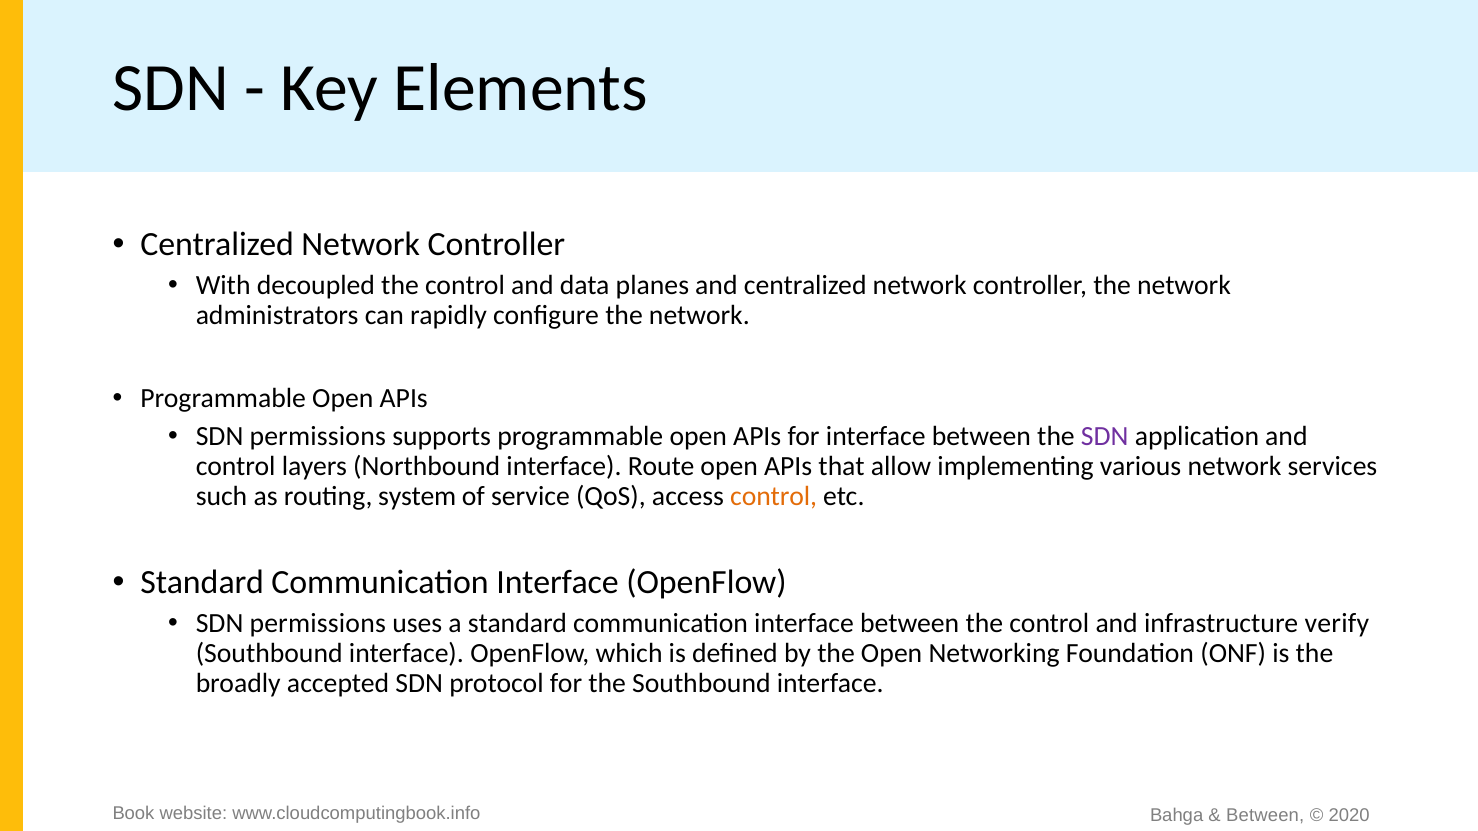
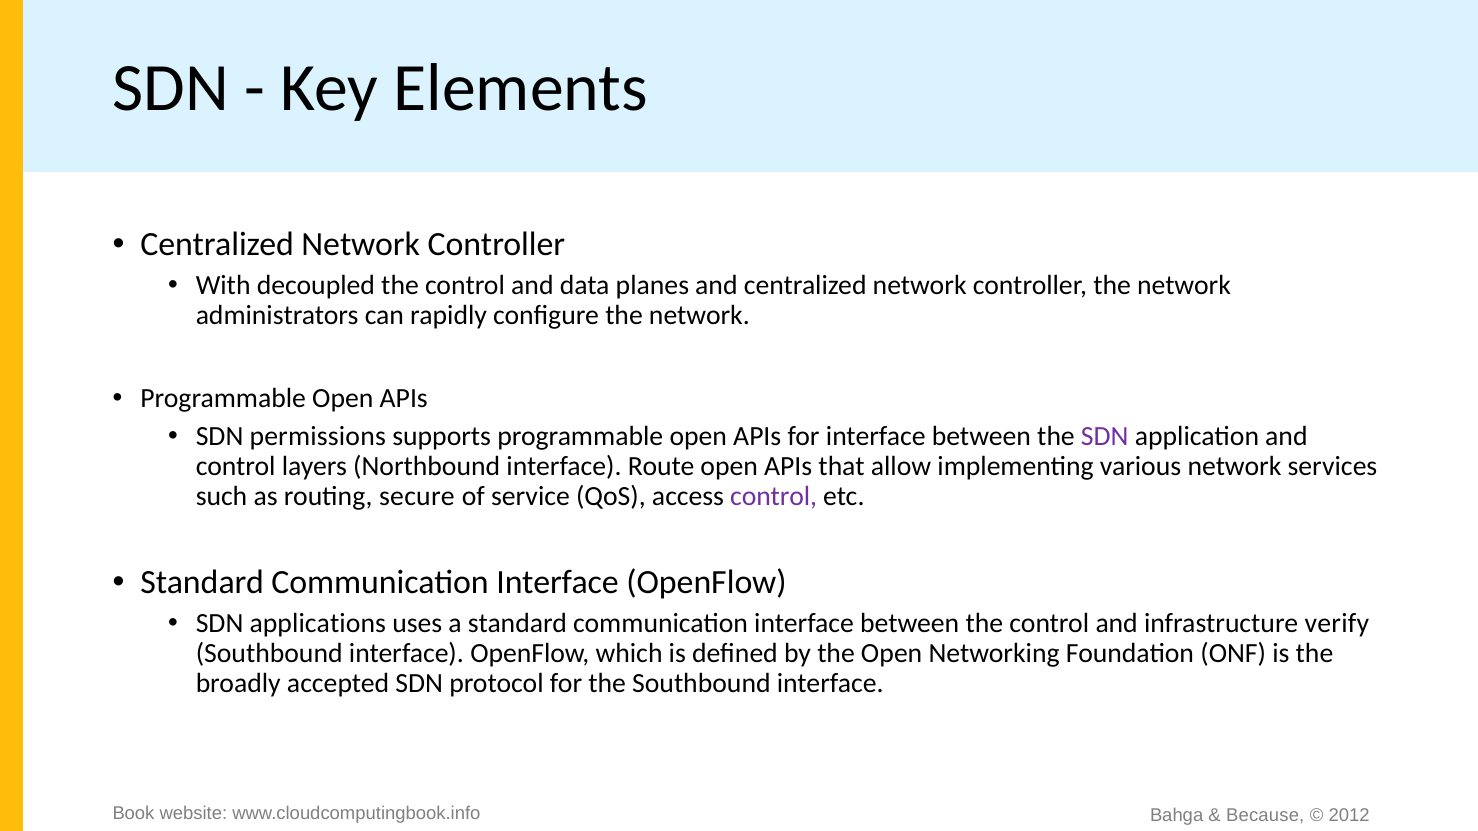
system: system -> secure
control at (774, 496) colour: orange -> purple
permissions at (318, 623): permissions -> applications
Between at (1265, 816): Between -> Because
2020: 2020 -> 2012
